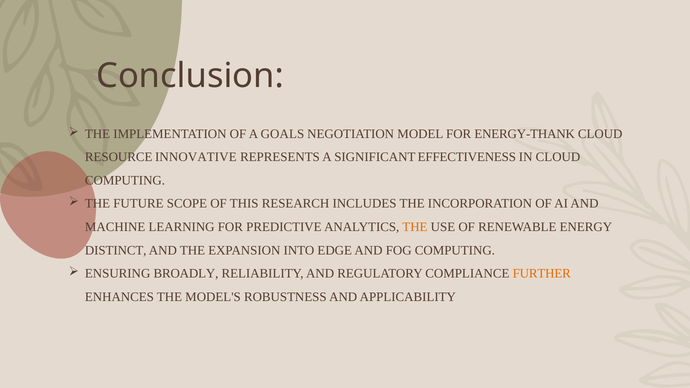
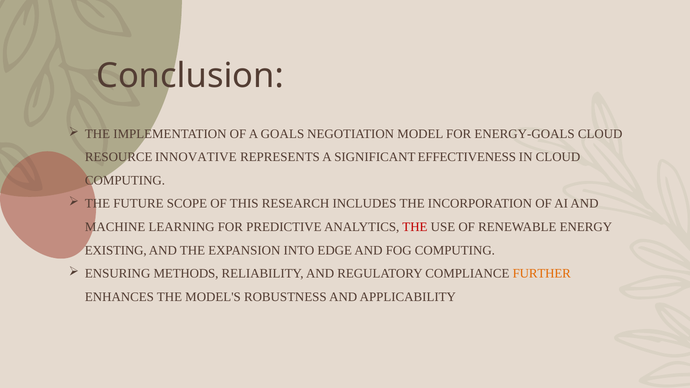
ENERGY-THANK: ENERGY-THANK -> ENERGY-GOALS
THE at (415, 227) colour: orange -> red
DISTINCT: DISTINCT -> EXISTING
BROADLY: BROADLY -> METHODS
